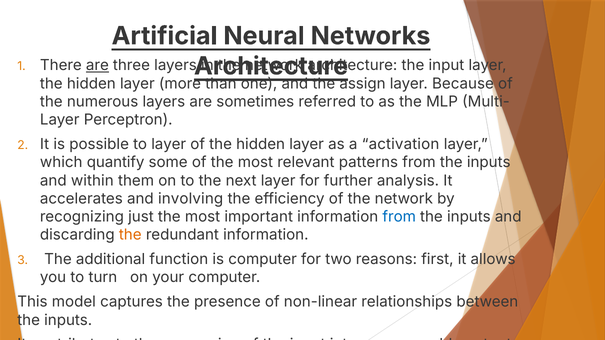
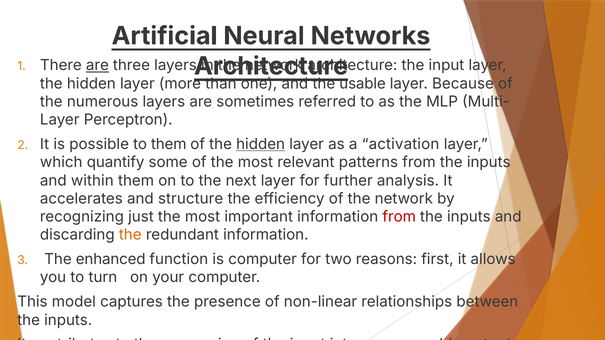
the assign: assign -> usable
to layer: layer -> them
hidden at (261, 144) underline: none -> present
involving: involving -> structure
from at (399, 217) colour: blue -> red
additional: additional -> enhanced
